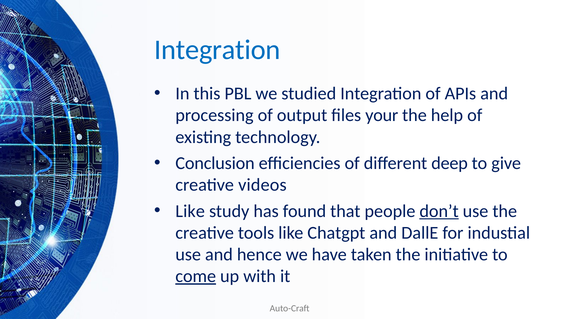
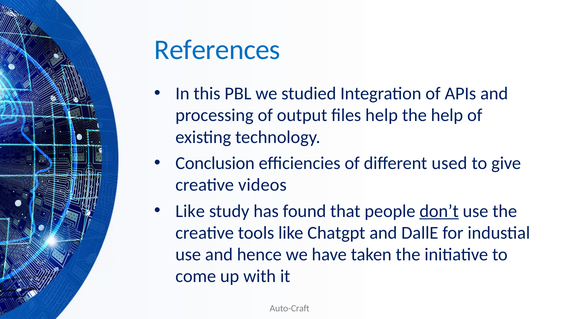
Integration at (217, 50): Integration -> References
files your: your -> help
deep: deep -> used
come underline: present -> none
